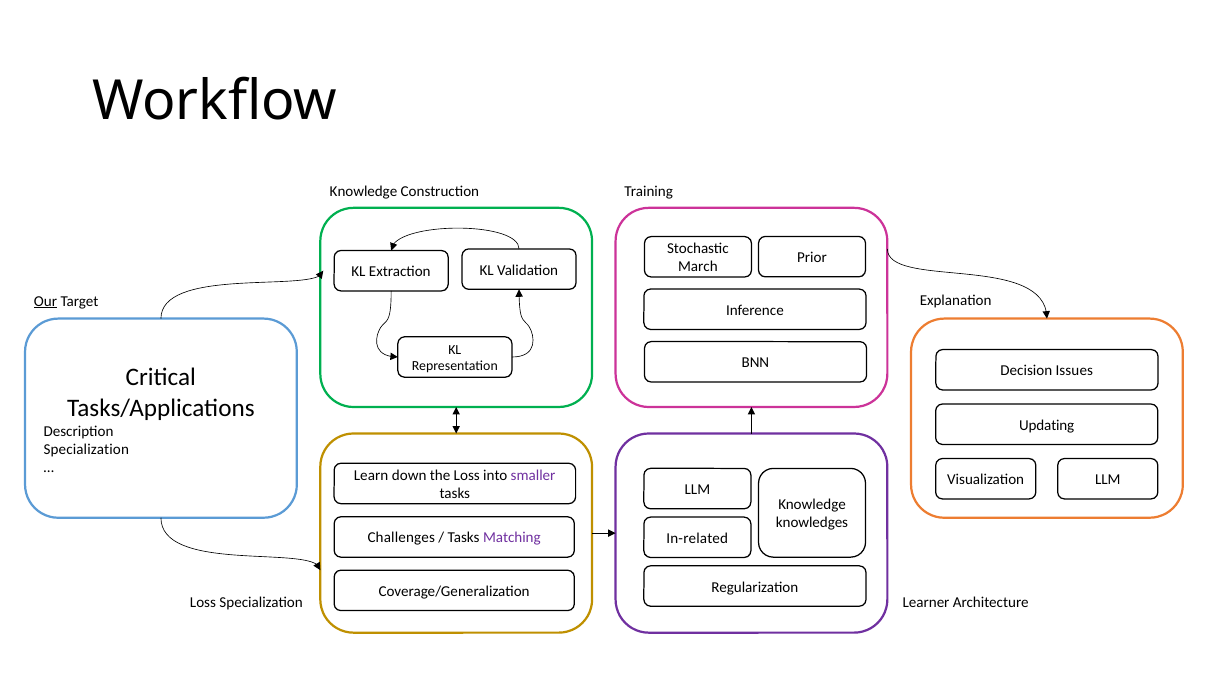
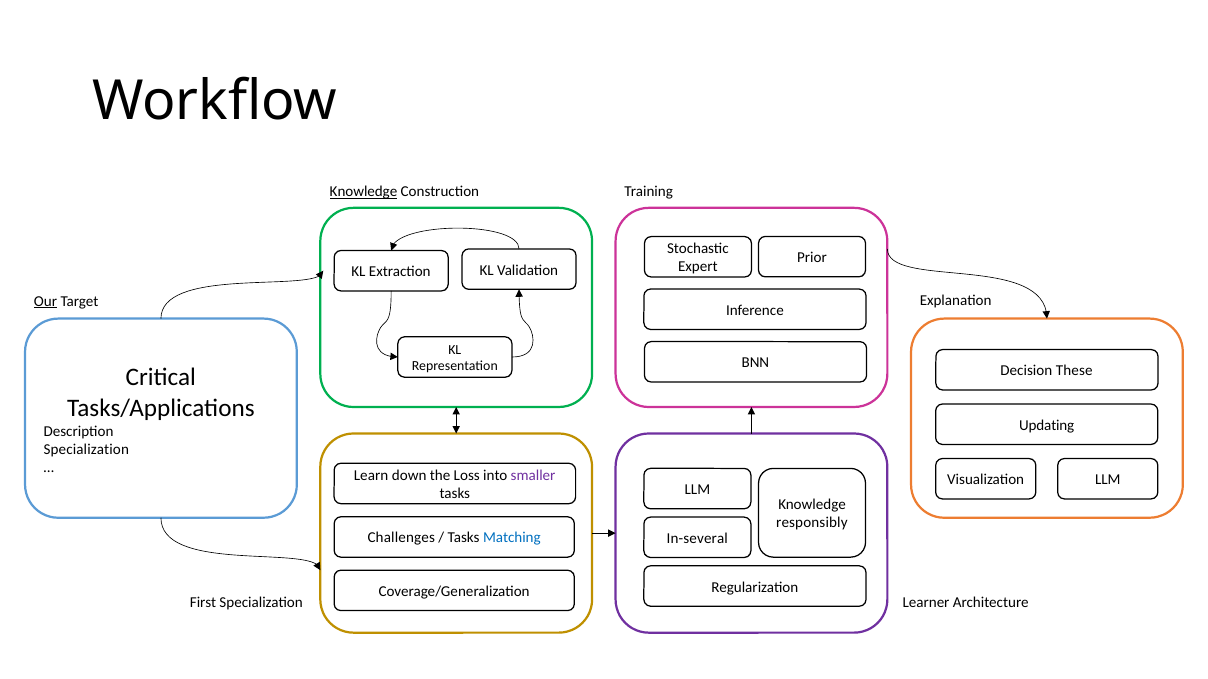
Knowledge at (364, 192) underline: none -> present
March: March -> Expert
Issues: Issues -> These
knowledges: knowledges -> responsibly
Matching colour: purple -> blue
In-related: In-related -> In-several
Loss at (203, 603): Loss -> First
